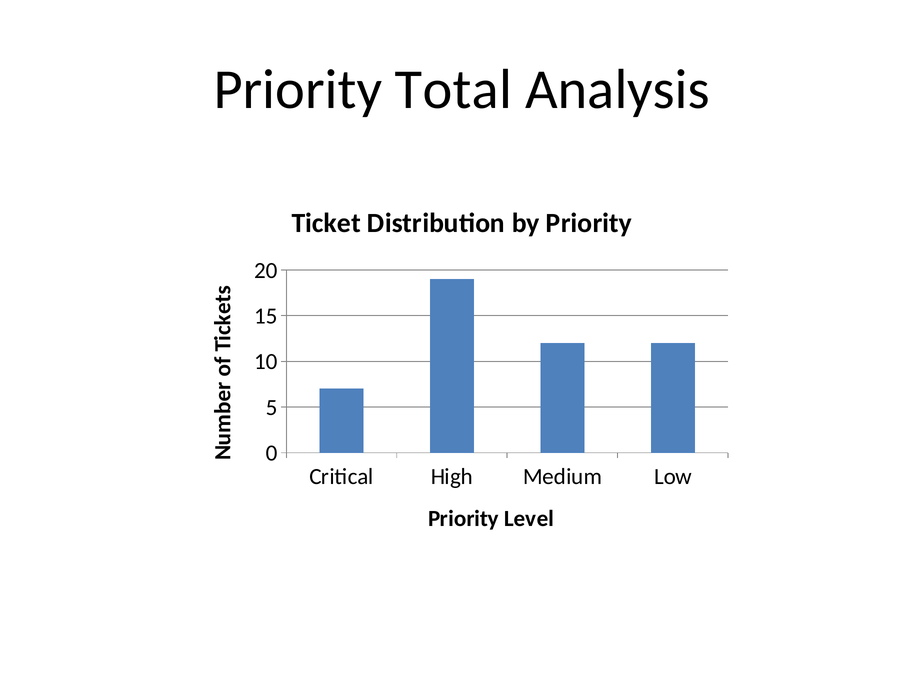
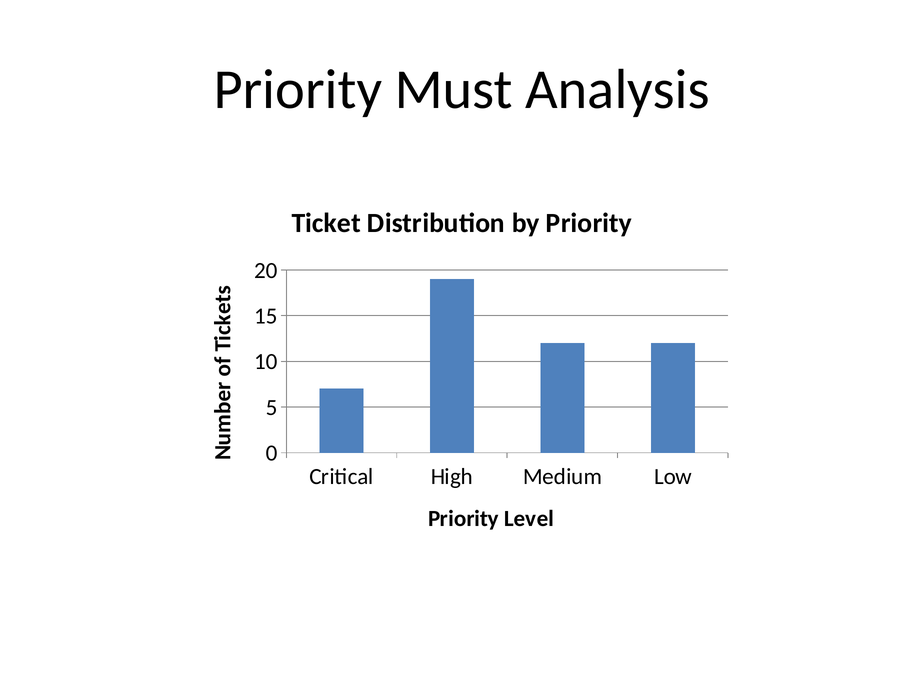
Total: Total -> Must
